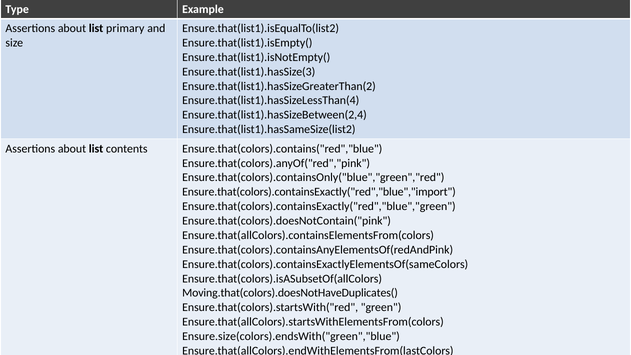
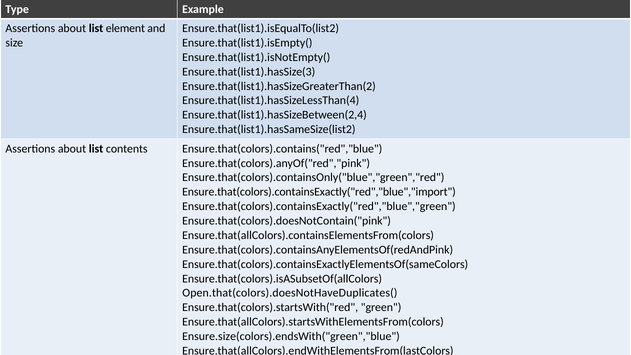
primary: primary -> element
Moving.that(colors).doesNotHaveDuplicates(: Moving.that(colors).doesNotHaveDuplicates( -> Open.that(colors).doesNotHaveDuplicates(
